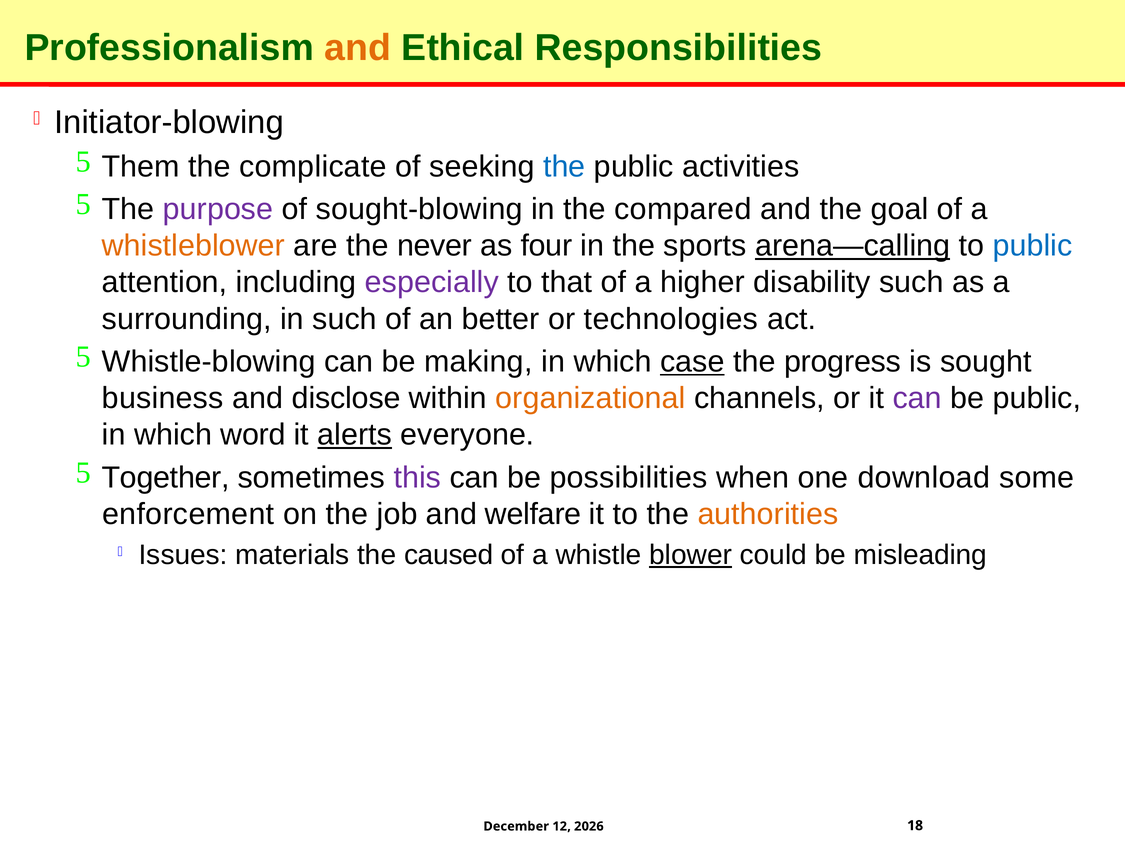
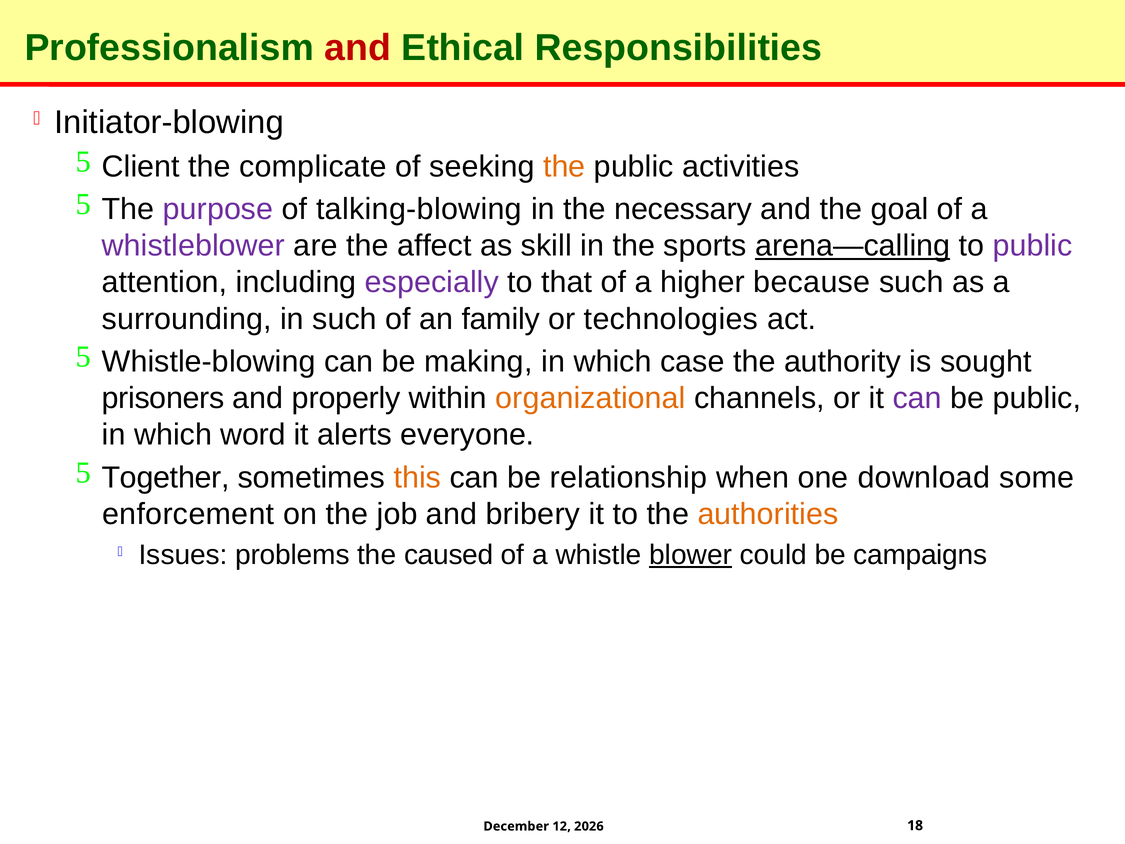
and at (358, 48) colour: orange -> red
Them: Them -> Client
the at (564, 166) colour: blue -> orange
sought-blowing: sought-blowing -> talking-blowing
compared: compared -> necessary
whistleblower colour: orange -> purple
never: never -> affect
four: four -> skill
public at (1032, 246) colour: blue -> purple
disability: disability -> because
better: better -> family
case underline: present -> none
progress: progress -> authority
business: business -> prisoners
disclose: disclose -> properly
alerts underline: present -> none
this colour: purple -> orange
possibilities: possibilities -> relationship
welfare: welfare -> bribery
materials: materials -> problems
misleading: misleading -> campaigns
